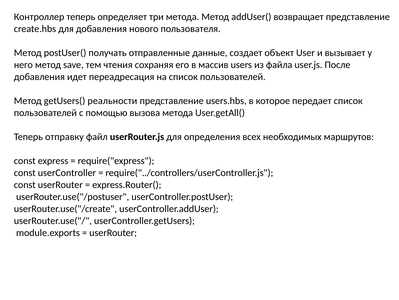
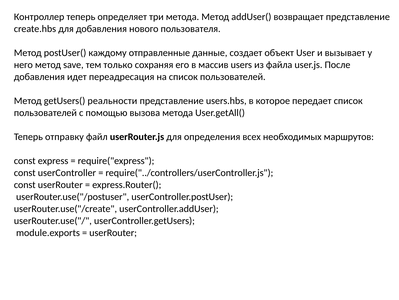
получать: получать -> каждому
чтения: чтения -> только
